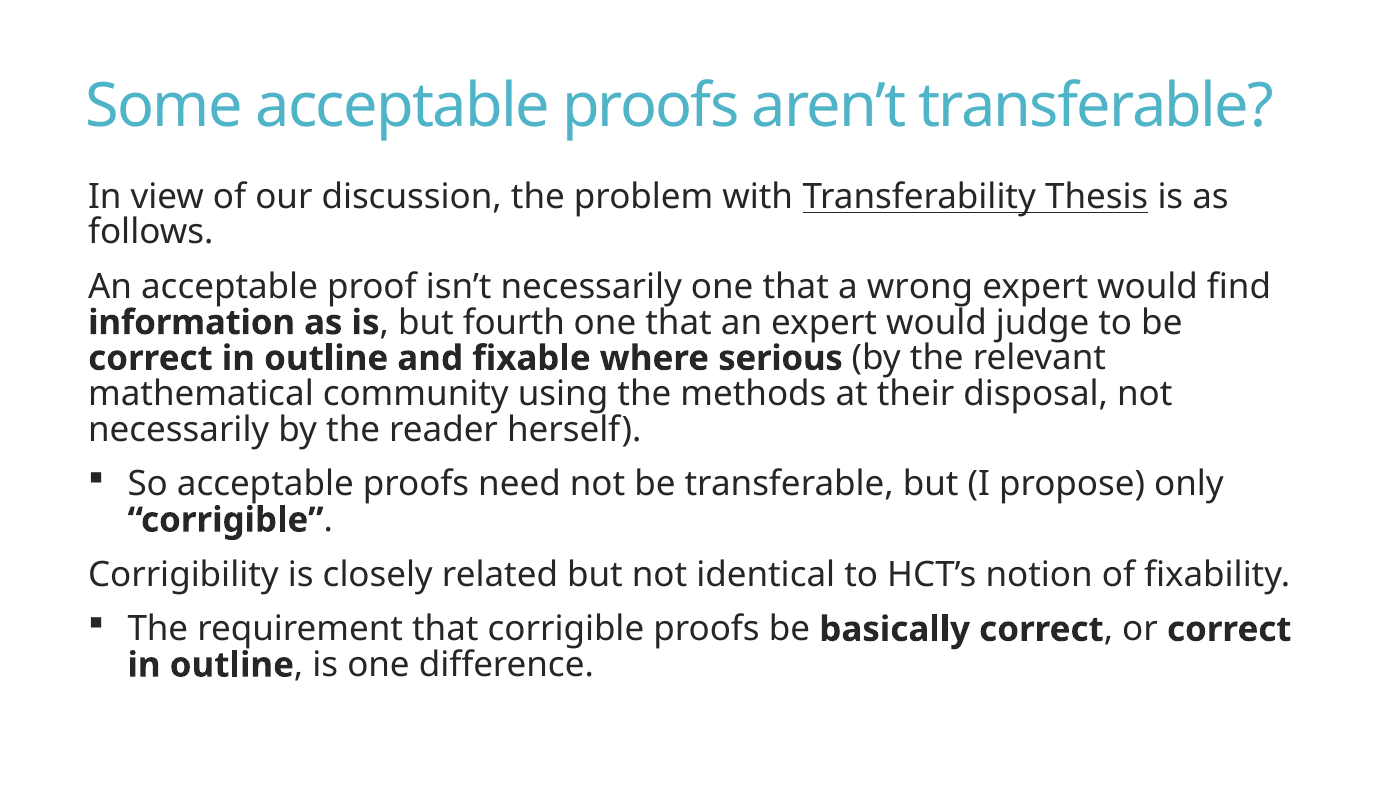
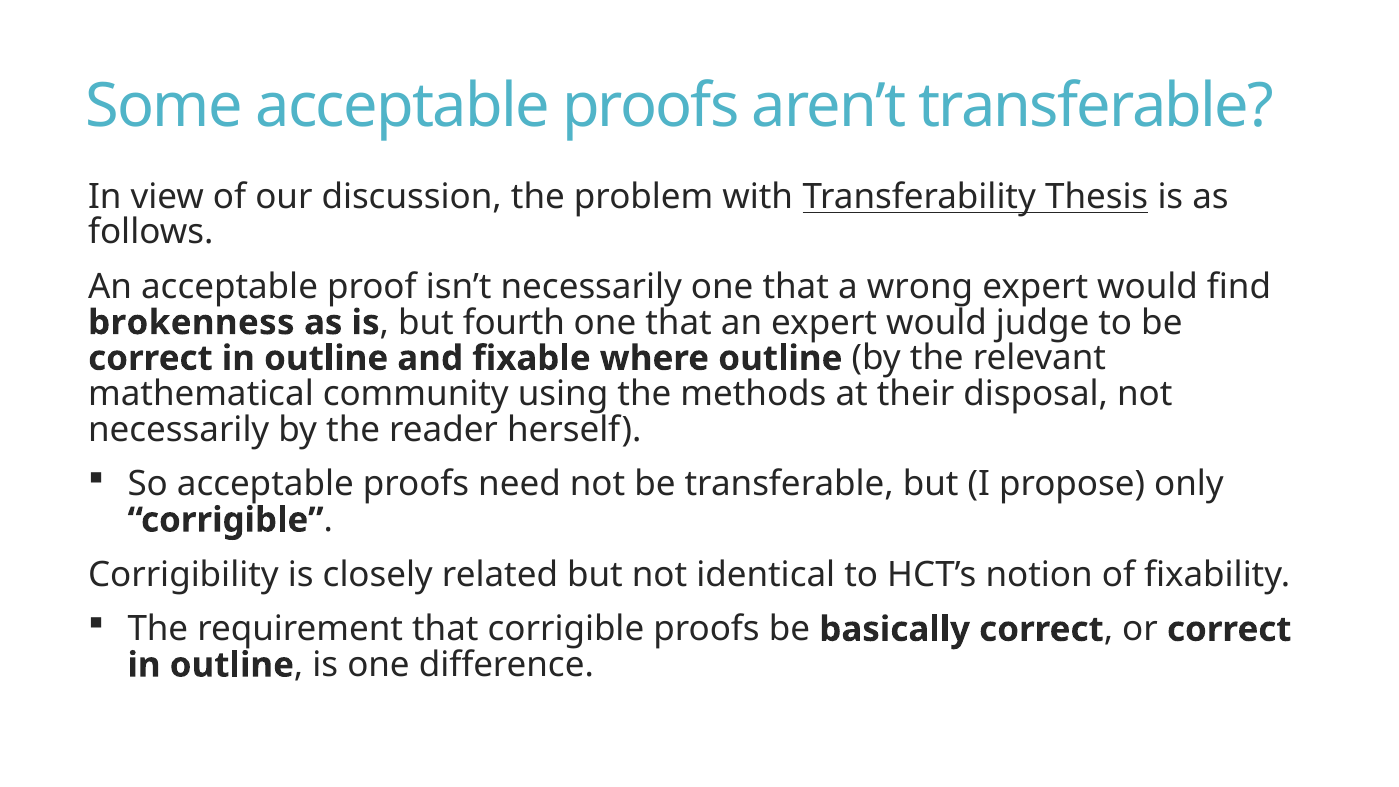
information: information -> brokenness
where serious: serious -> outline
